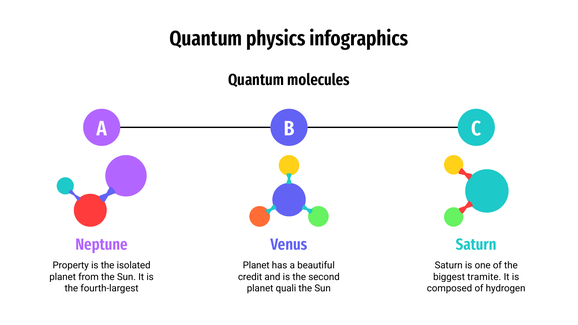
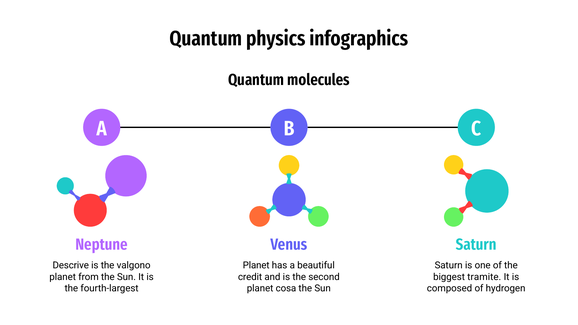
Property: Property -> Descrive
isolated: isolated -> valgono
quali: quali -> cosa
